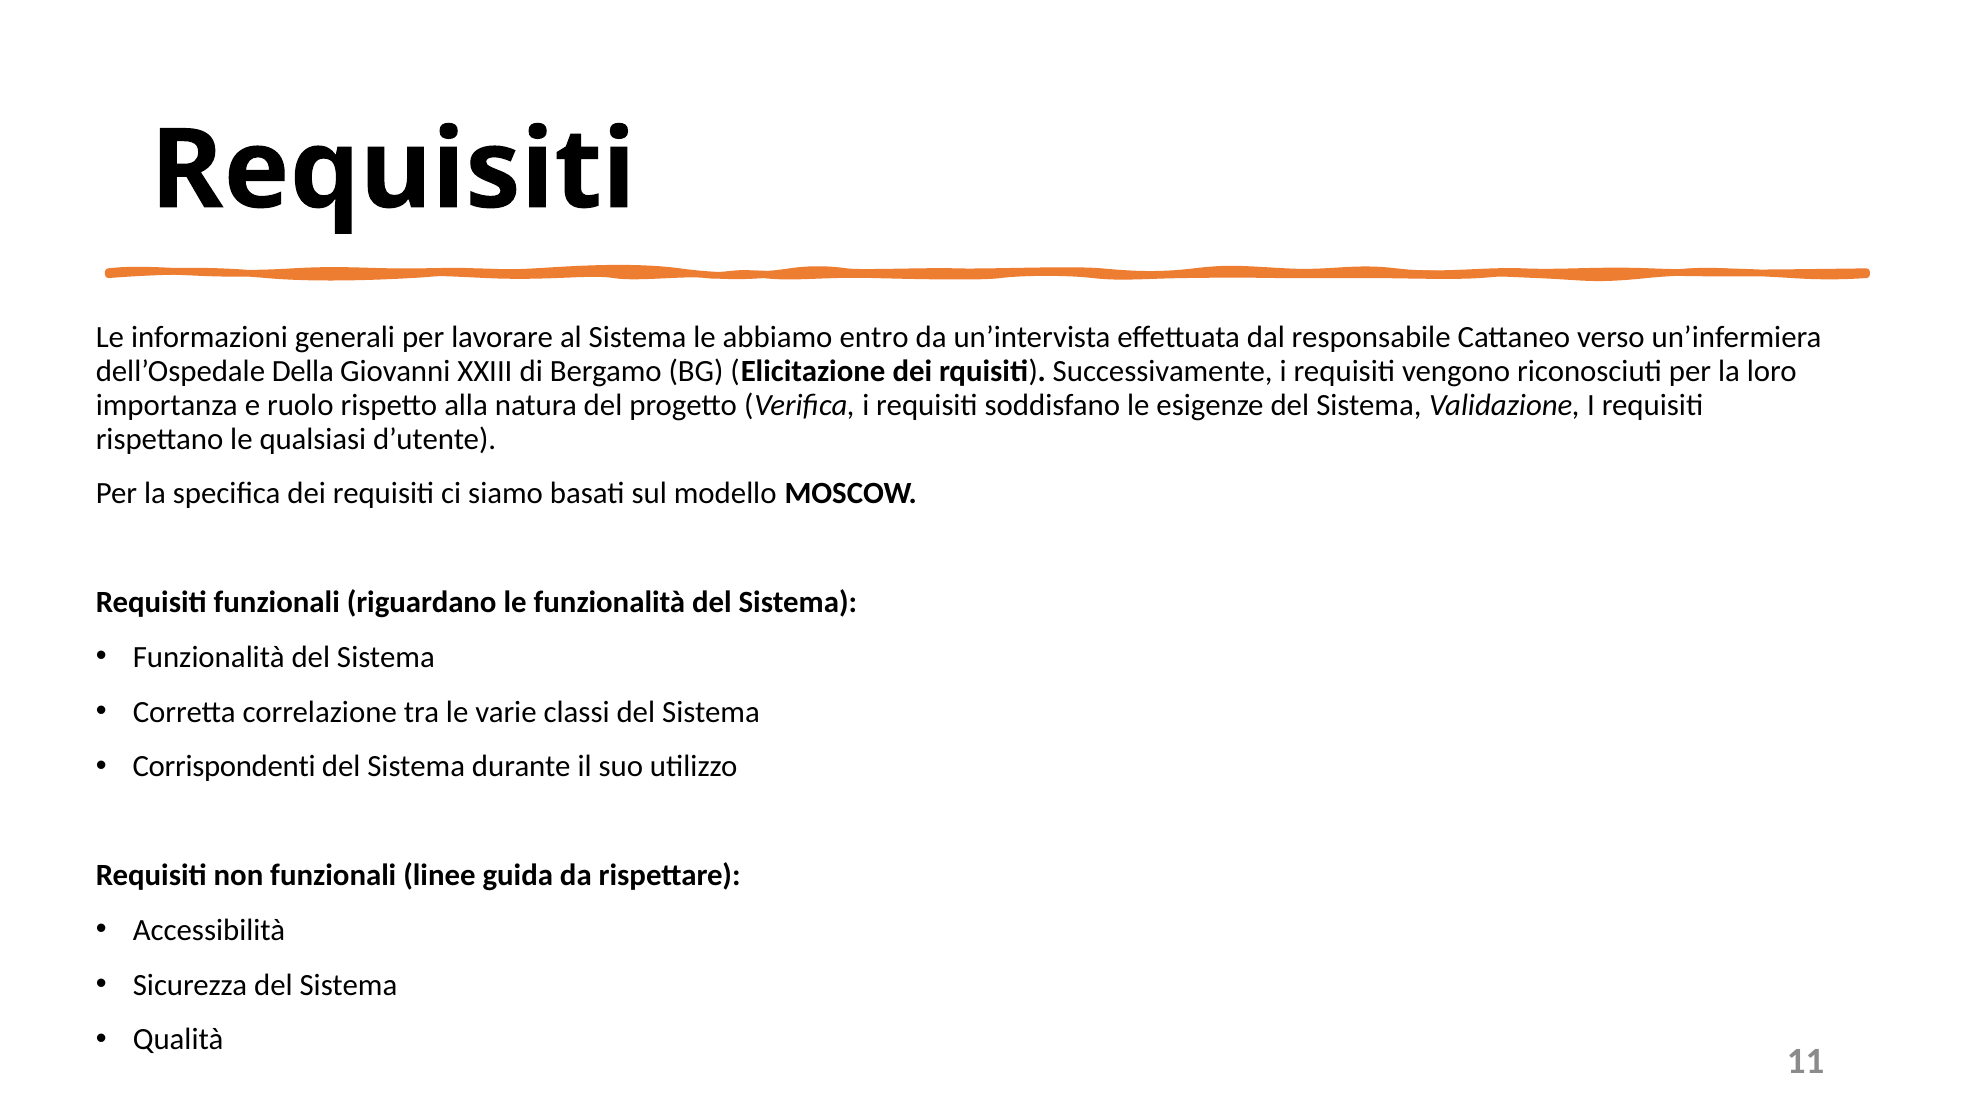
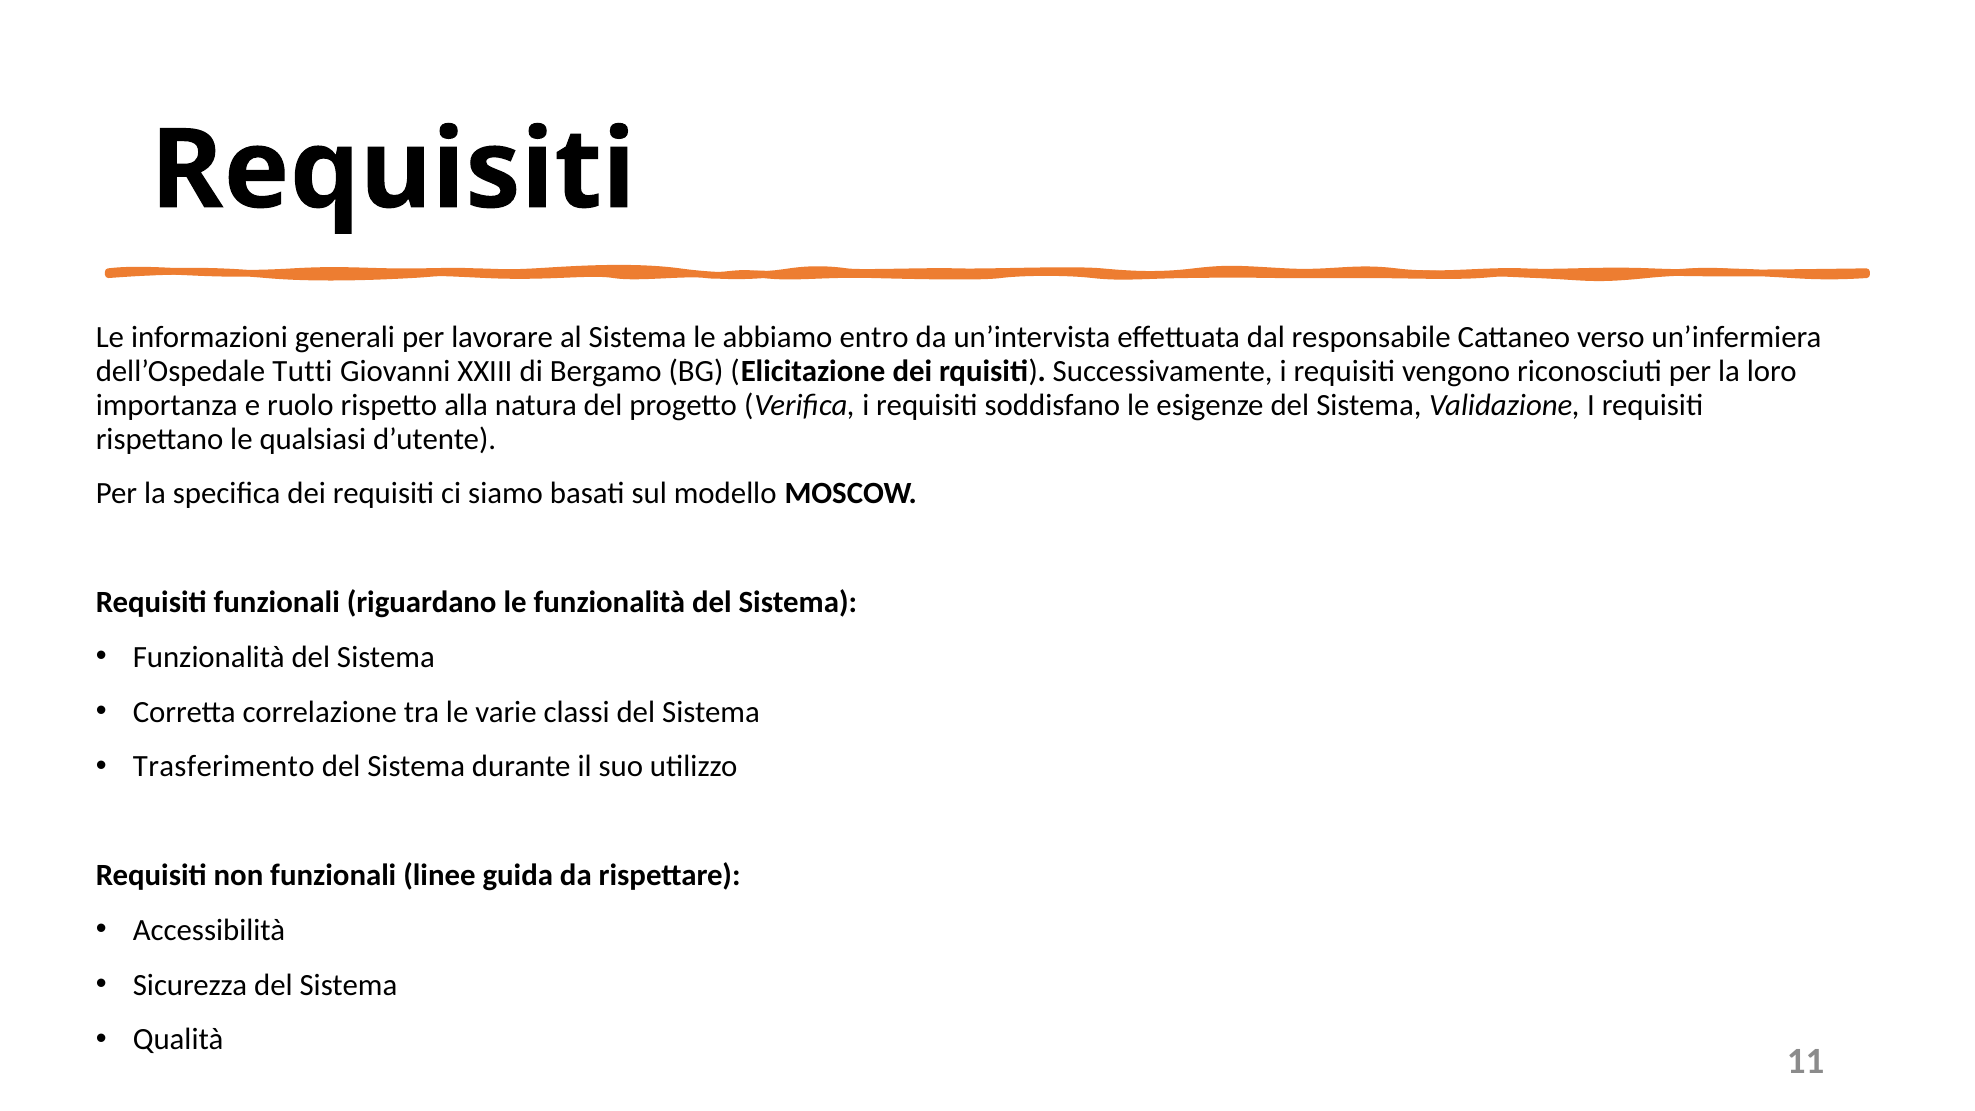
Della: Della -> Tutti
Corrispondenti: Corrispondenti -> Trasferimento
